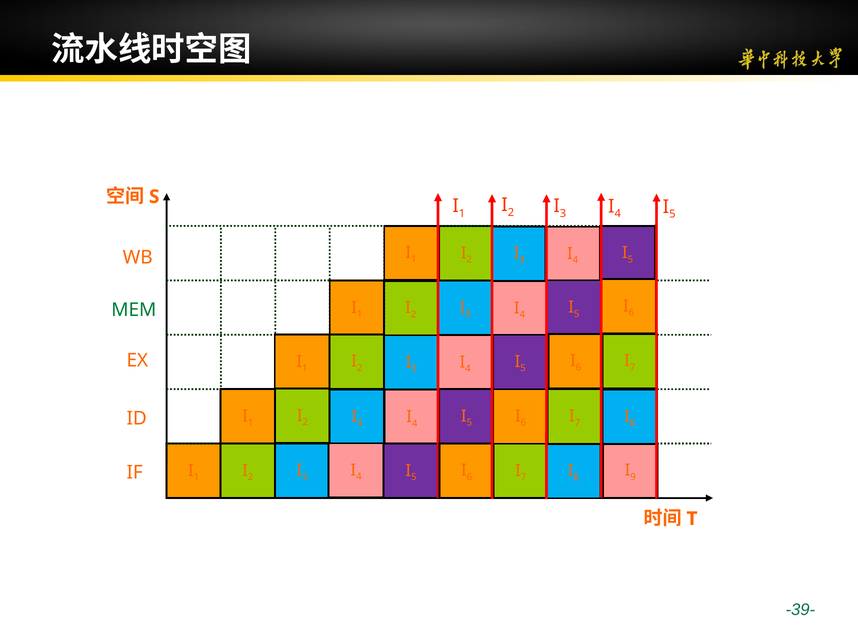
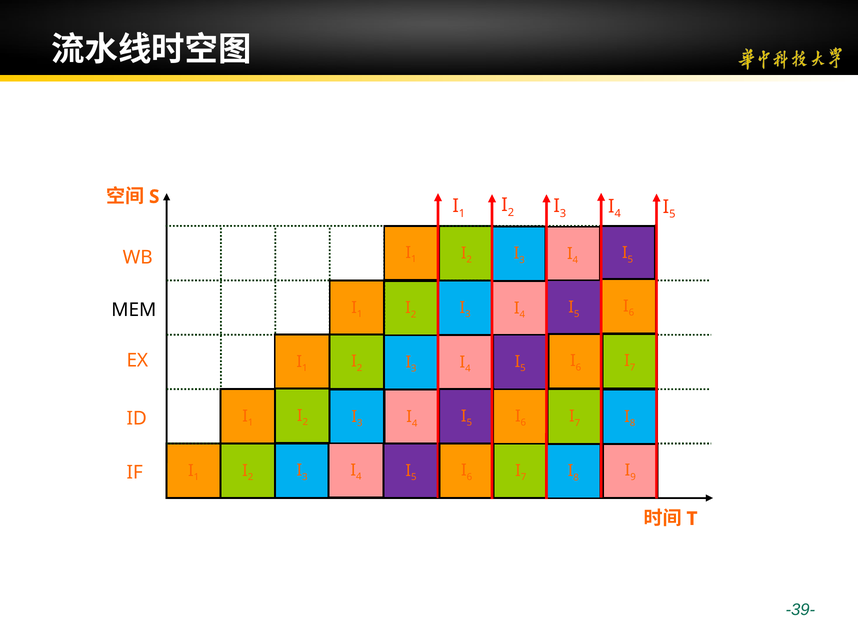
MEM colour: green -> black
